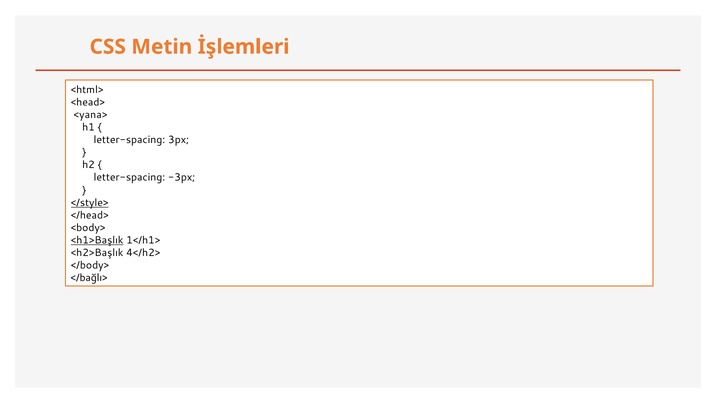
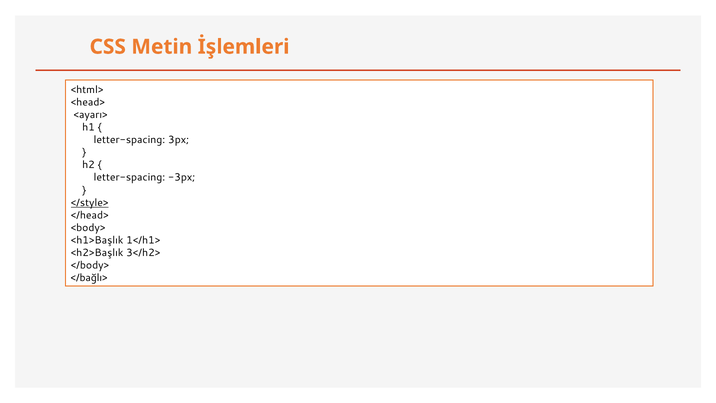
<yana>: <yana> -> <ayarı>
<h1>Başlık underline: present -> none
4</h2>: 4</h2> -> 3</h2>
